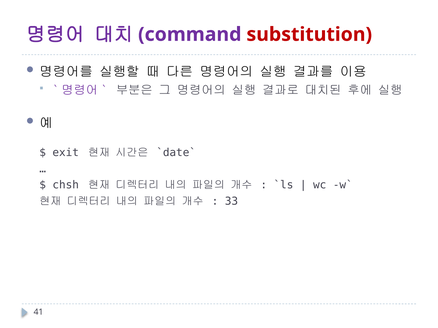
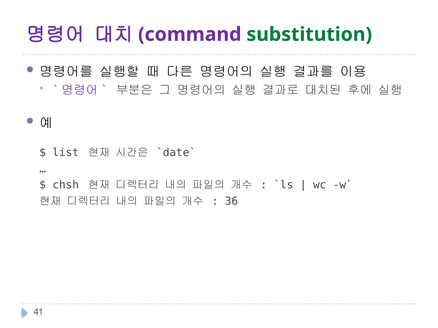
substitution colour: red -> green
exit: exit -> list
33: 33 -> 36
